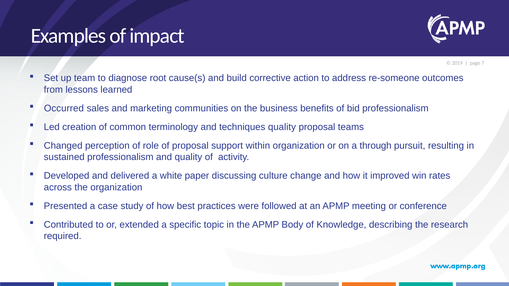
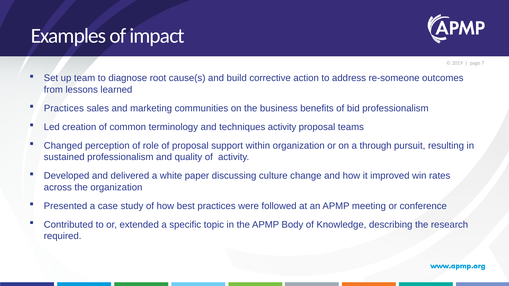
Occurred at (64, 108): Occurred -> Practices
techniques quality: quality -> activity
